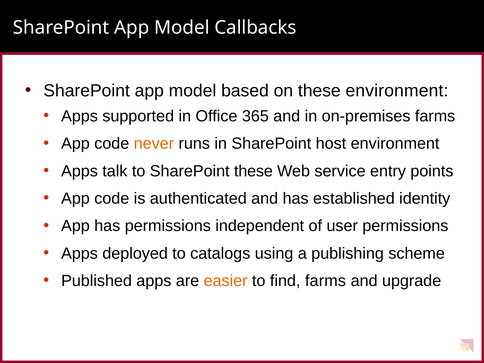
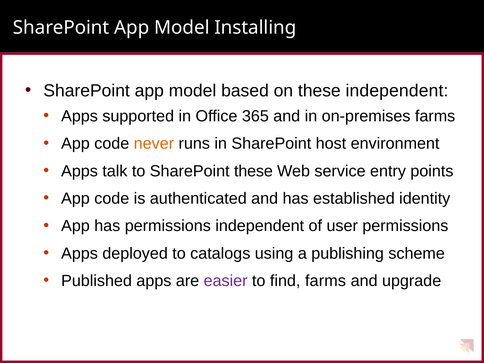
Callbacks: Callbacks -> Installing
these environment: environment -> independent
easier colour: orange -> purple
